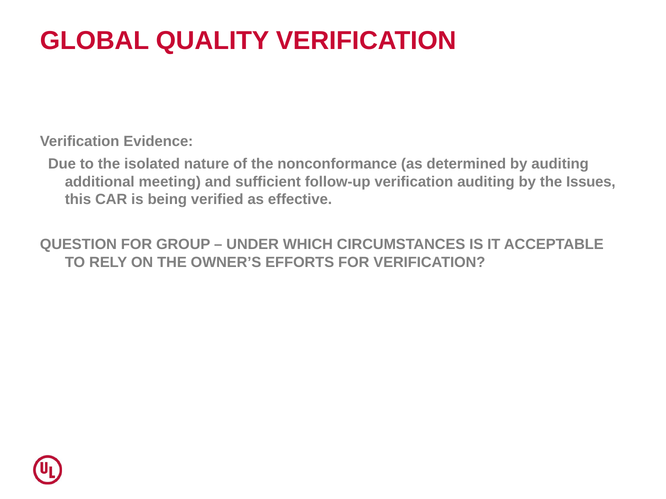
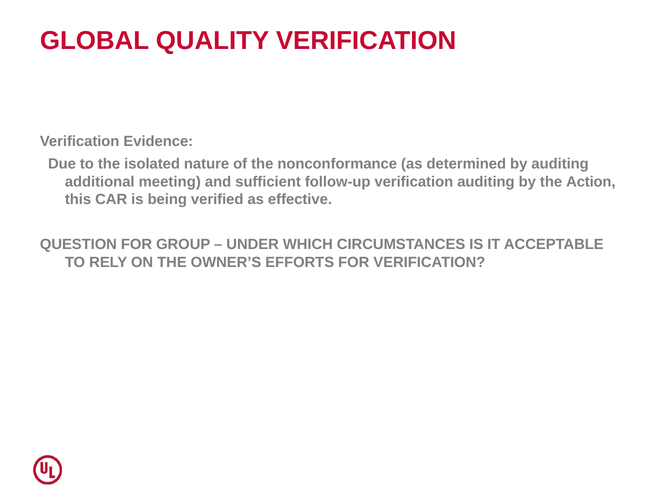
Issues: Issues -> Action
